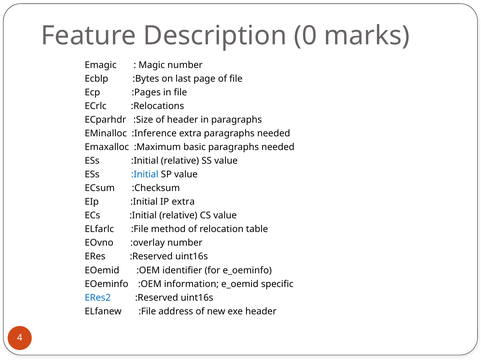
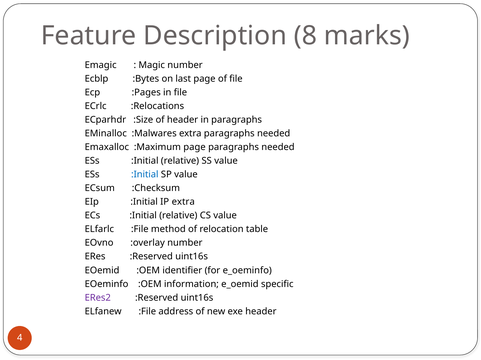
0: 0 -> 8
:Inference: :Inference -> :Malwares
:Maximum basic: basic -> page
ERes2 colour: blue -> purple
